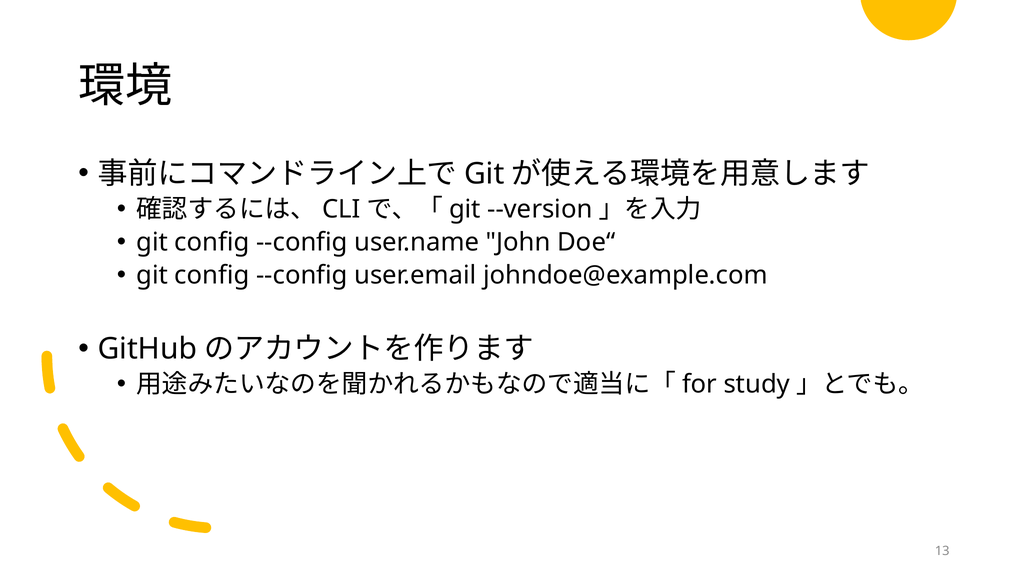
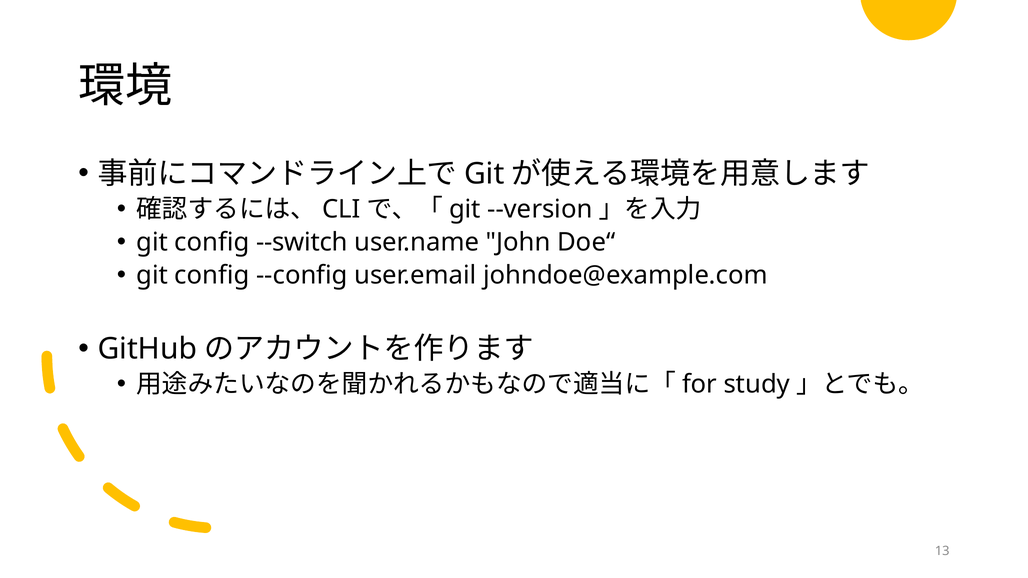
--config at (302, 242): --config -> --switch
